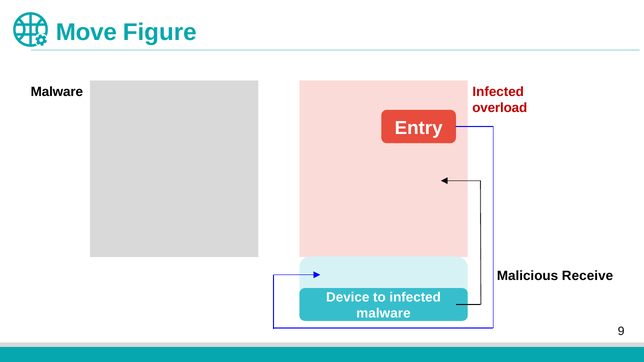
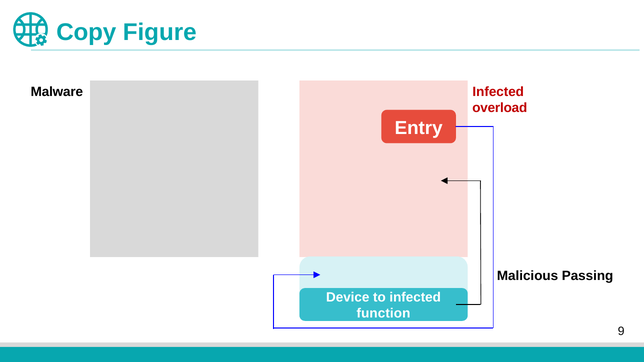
Move: Move -> Copy
Receive: Receive -> Passing
malware at (383, 314): malware -> function
